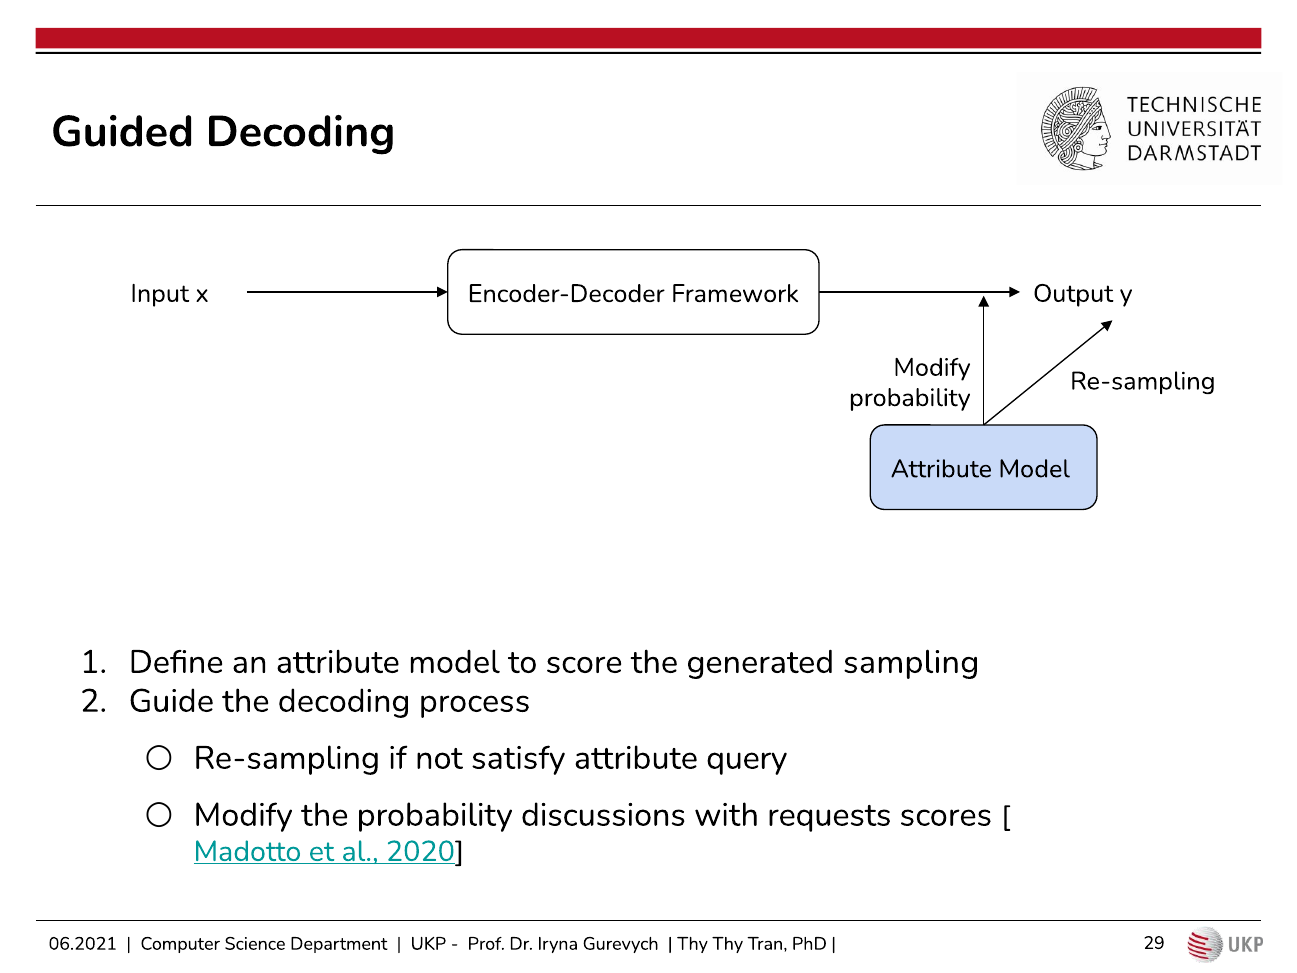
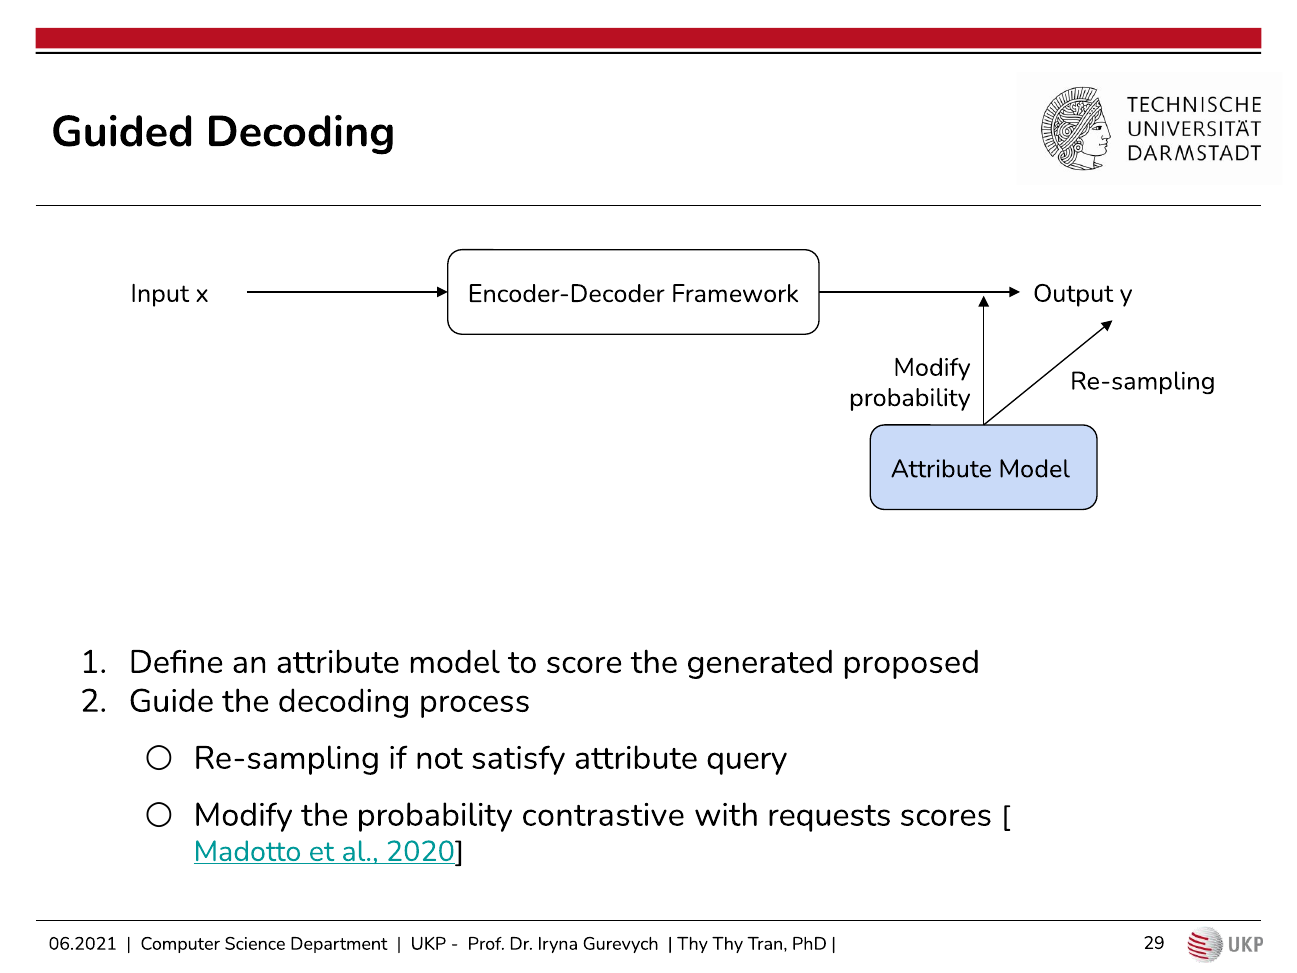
sampling: sampling -> proposed
discussions: discussions -> contrastive
